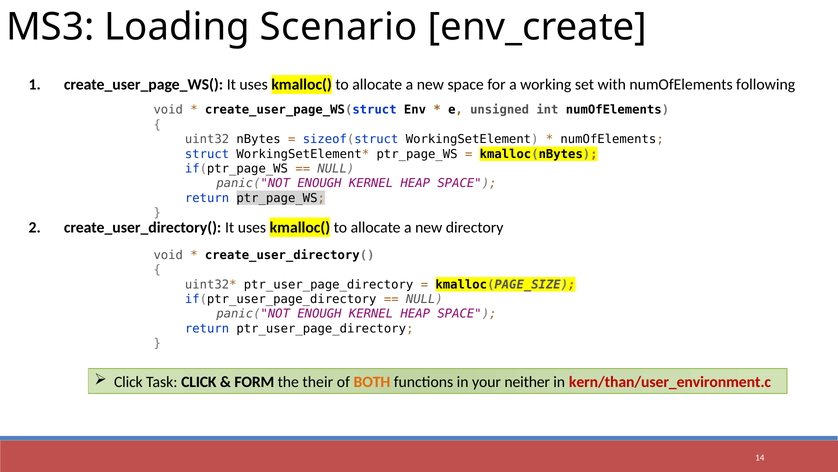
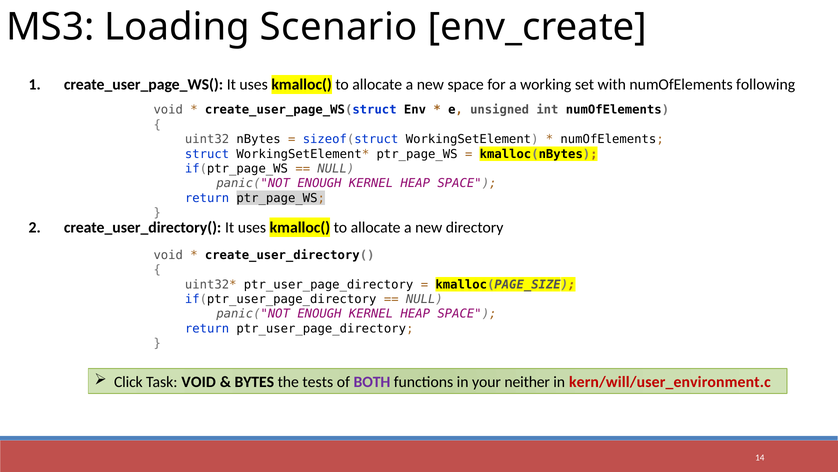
Task CLICK: CLICK -> VOID
FORM: FORM -> BYTES
their: their -> tests
BOTH colour: orange -> purple
kern/than/user_environment.c: kern/than/user_environment.c -> kern/will/user_environment.c
